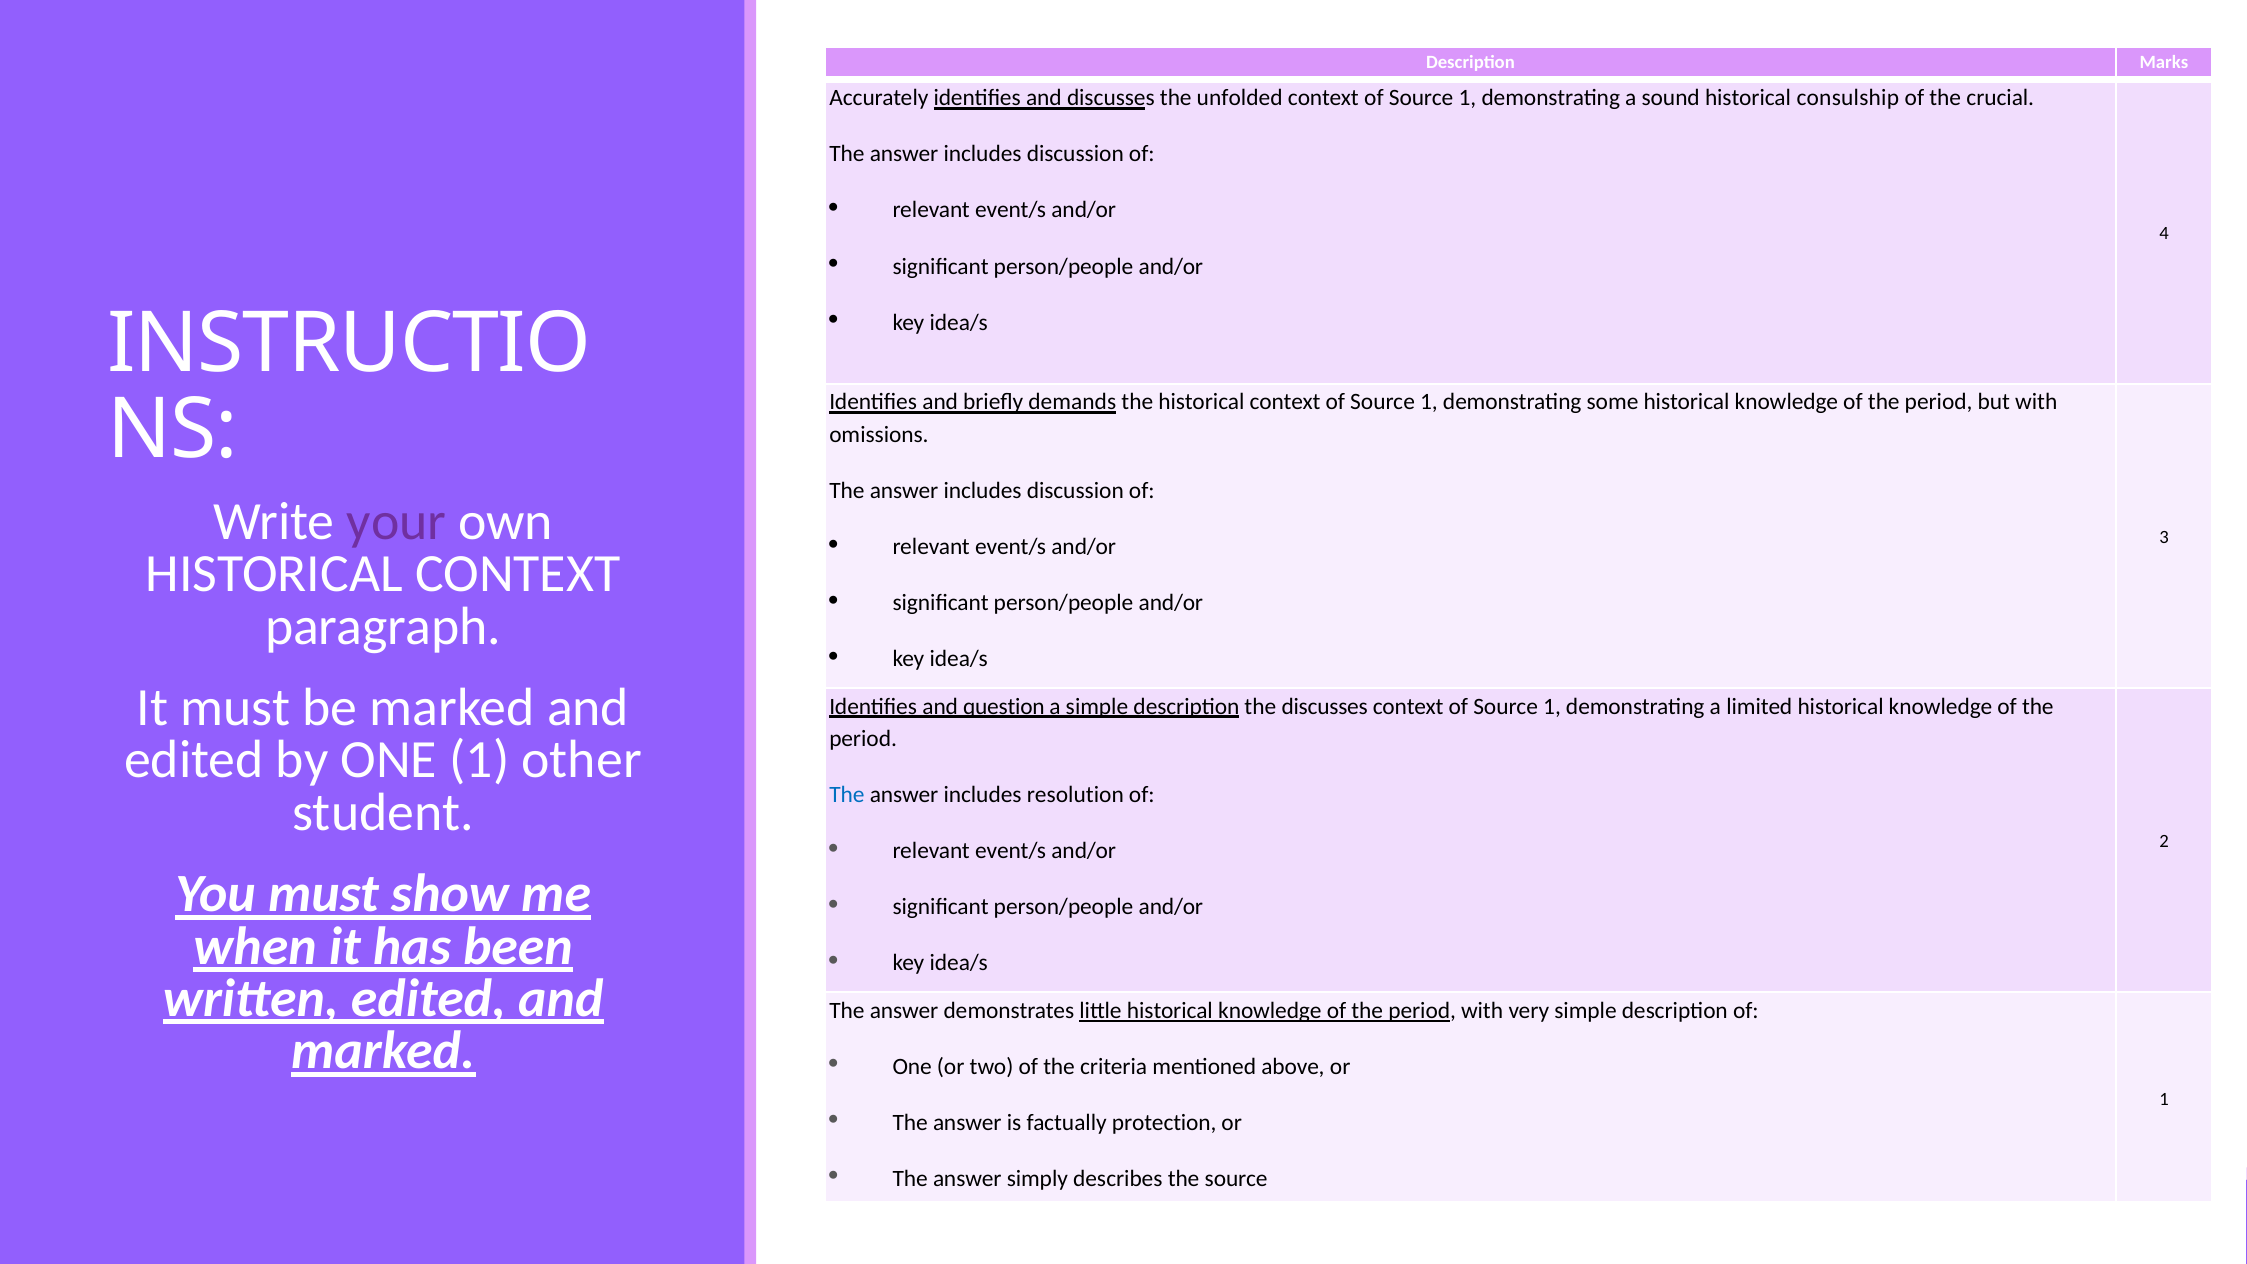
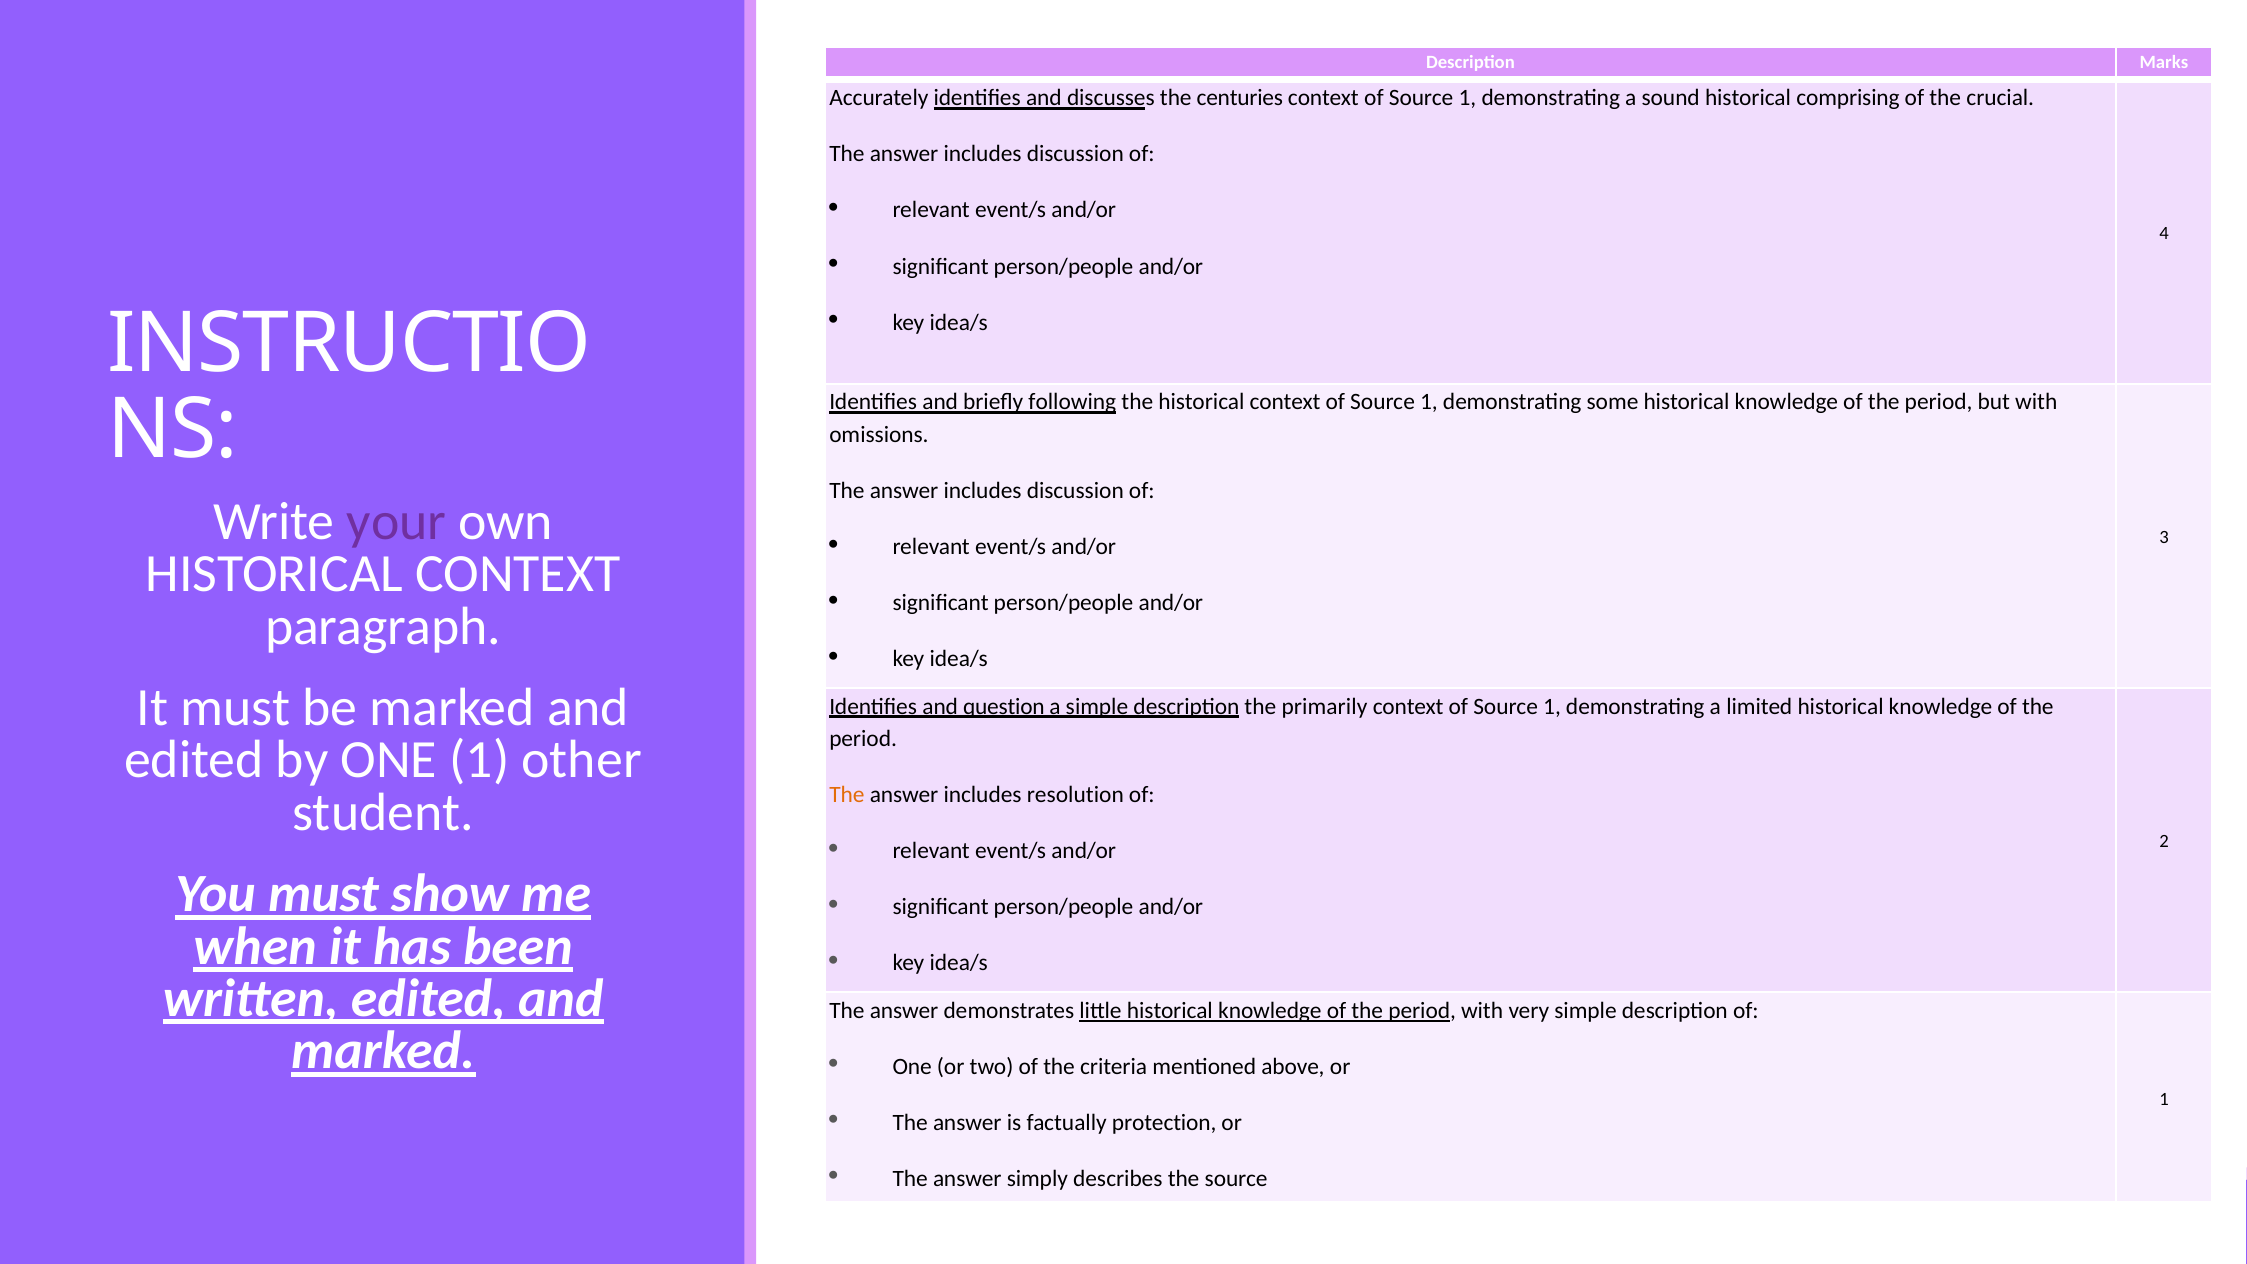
unfolded: unfolded -> centuries
consulship: consulship -> comprising
demands: demands -> following
the discusses: discusses -> primarily
The at (847, 795) colour: blue -> orange
